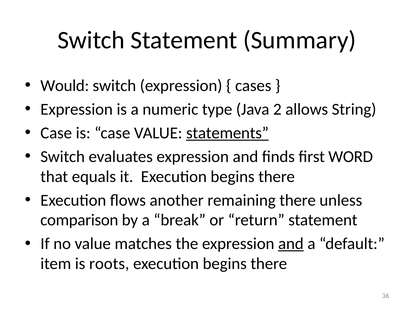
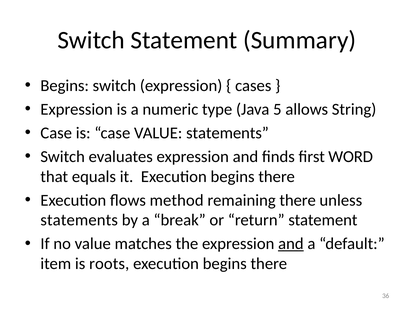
Would at (65, 86): Would -> Begins
2: 2 -> 5
statements at (227, 133) underline: present -> none
another: another -> method
comparison at (79, 221): comparison -> statements
